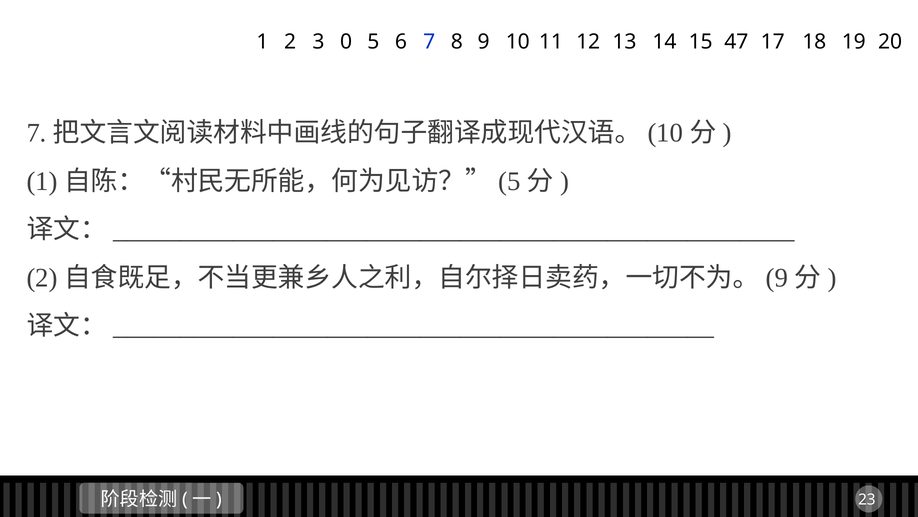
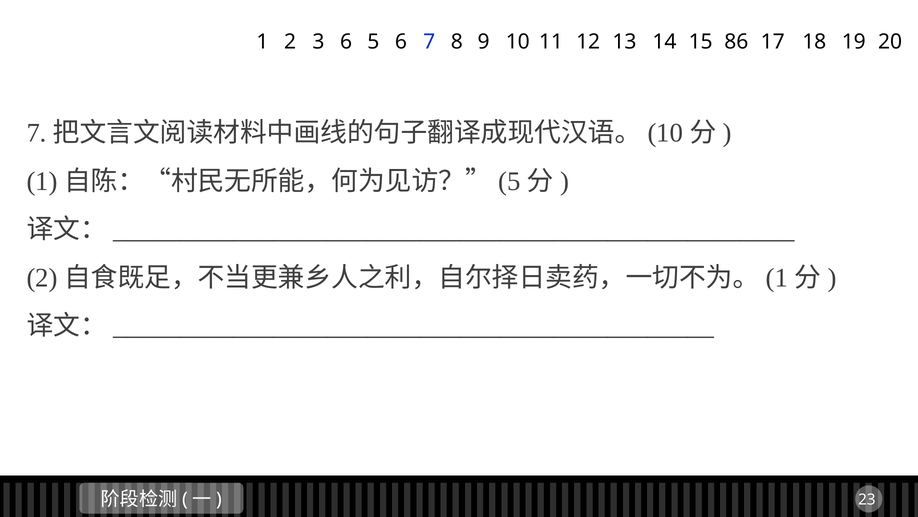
3 0: 0 -> 6
47: 47 -> 86
9 at (777, 277): 9 -> 1
